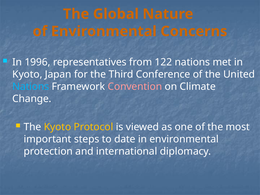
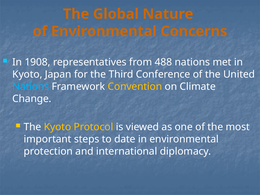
1996: 1996 -> 1908
122: 122 -> 488
Convention colour: pink -> yellow
